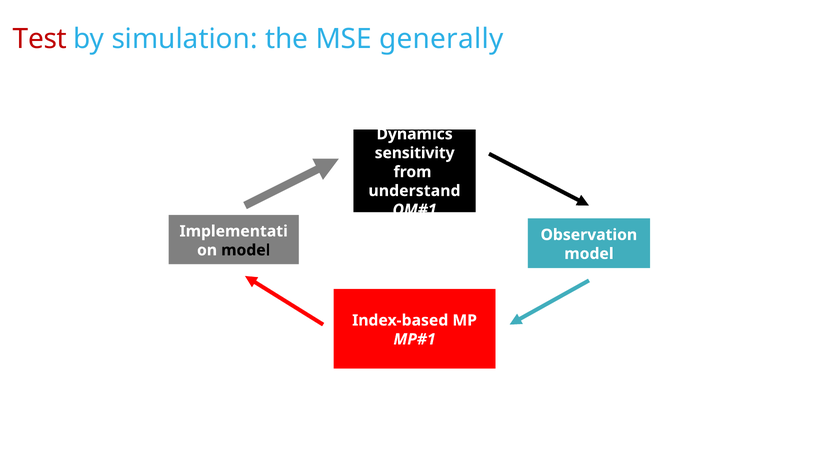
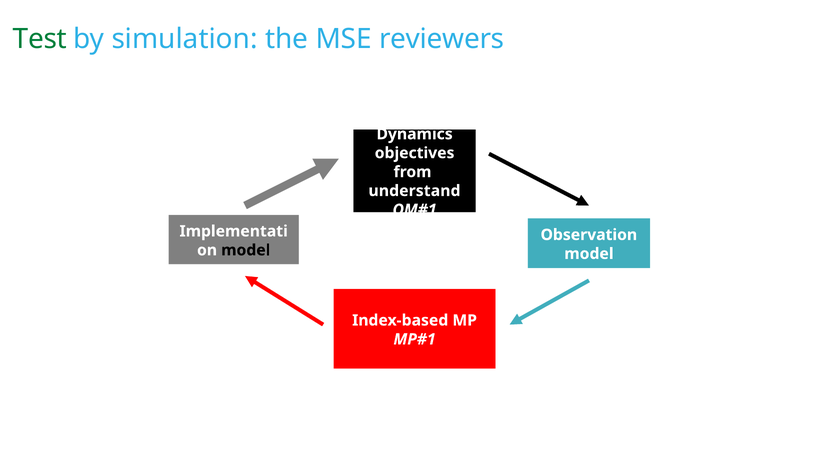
Test colour: red -> green
generally: generally -> reviewers
sensitivity: sensitivity -> objectives
